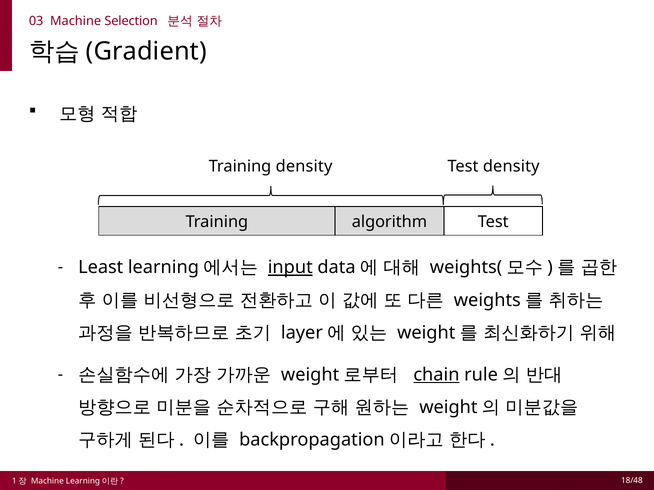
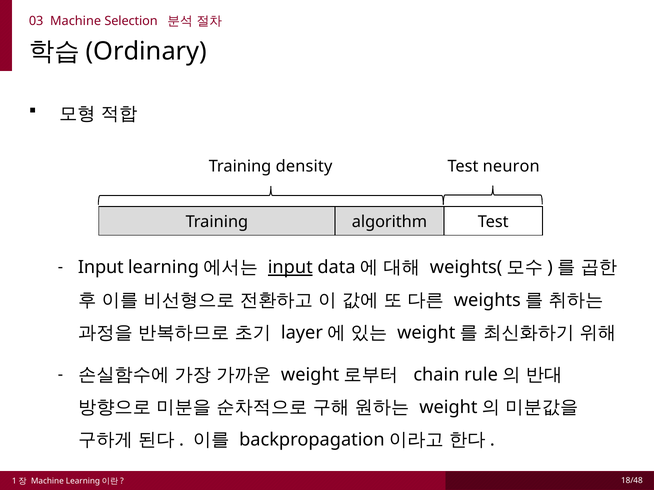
Gradient: Gradient -> Ordinary
Test density: density -> neuron
Least at (101, 268): Least -> Input
chain underline: present -> none
